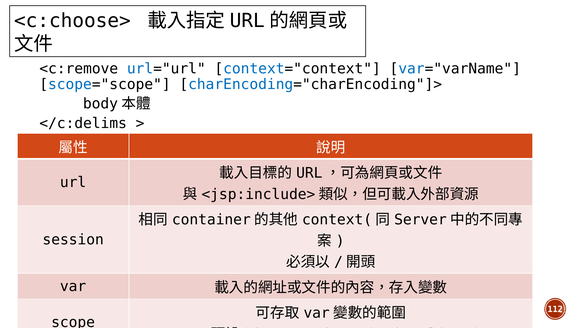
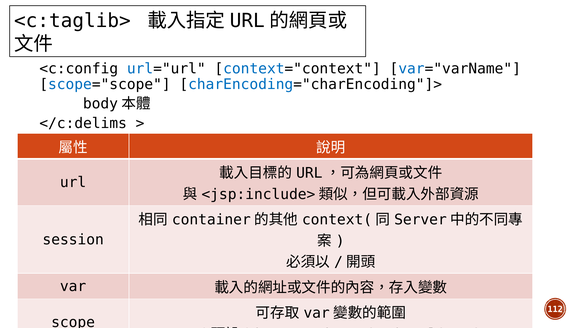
<c:choose>: <c:choose> -> <c:taglib>
<c:remove: <c:remove -> <c:config
